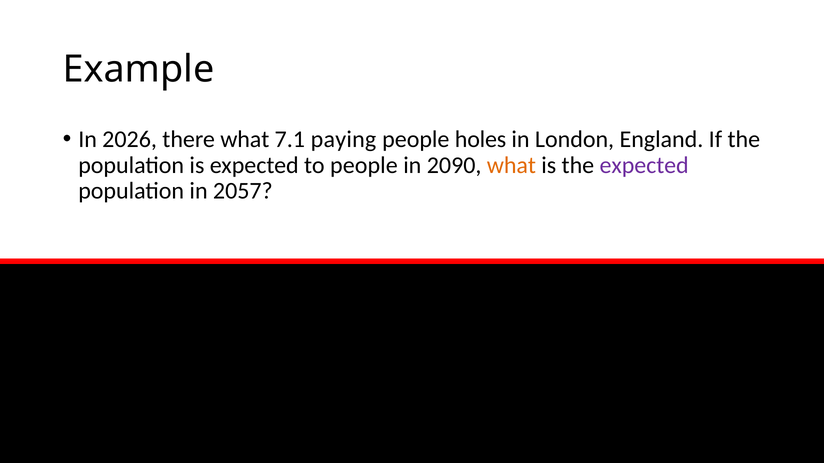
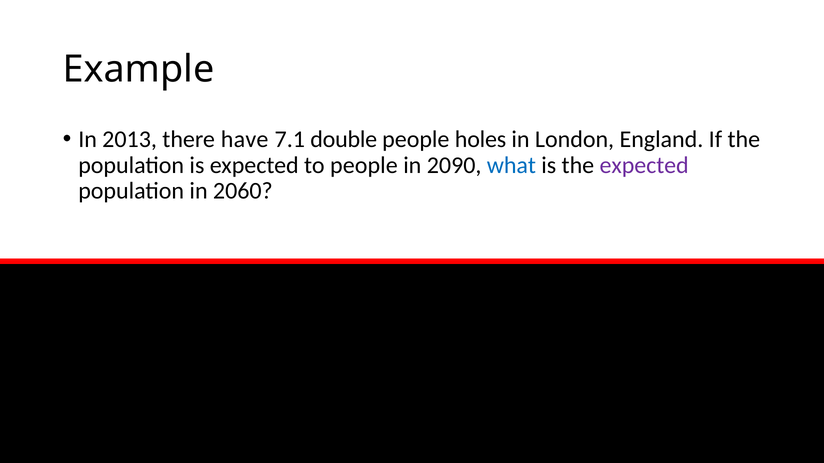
2026: 2026 -> 2013
there what: what -> have
paying: paying -> double
what at (511, 165) colour: orange -> blue
2057: 2057 -> 2060
